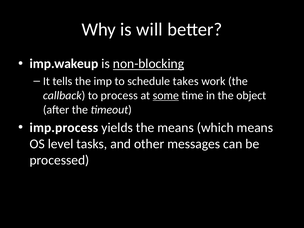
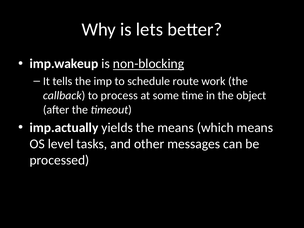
will: will -> lets
takes: takes -> route
some underline: present -> none
imp.process: imp.process -> imp.actually
